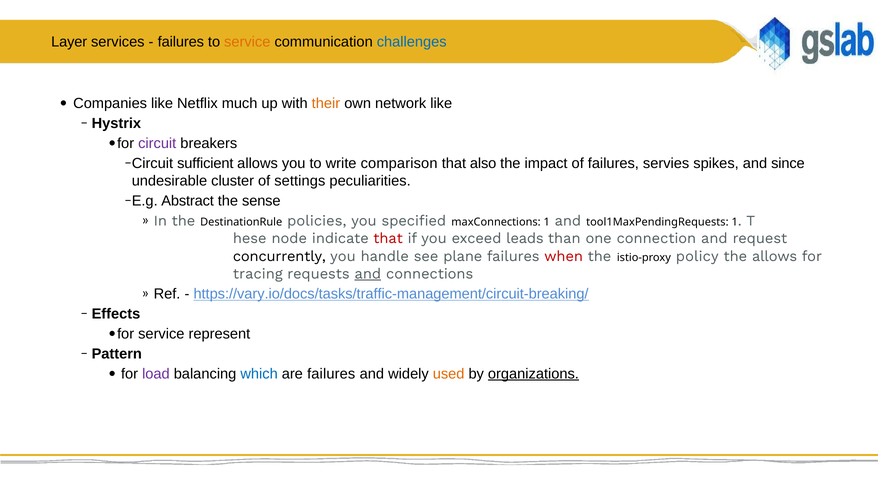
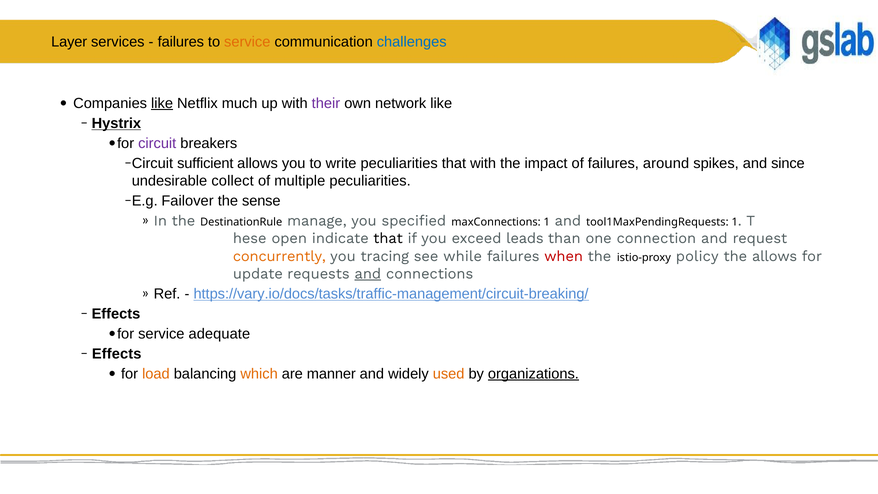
like at (162, 103) underline: none -> present
their colour: orange -> purple
Hystrix underline: none -> present
write comparison: comparison -> peculiarities
that also: also -> with
servies: servies -> around
cluster: cluster -> collect
settings: settings -> multiple
Abstract: Abstract -> Failover
policies: policies -> manage
node: node -> open
that at (388, 239) colour: red -> black
concurrently colour: black -> orange
handle: handle -> tracing
plane: plane -> while
tracing: tracing -> update
represent: represent -> adequate
Pattern at (117, 354): Pattern -> Effects
load colour: purple -> orange
which colour: blue -> orange
are failures: failures -> manner
